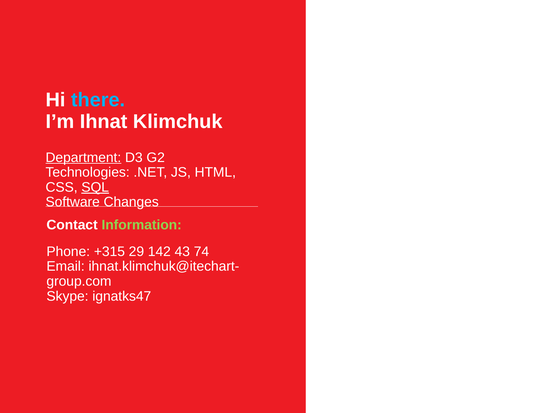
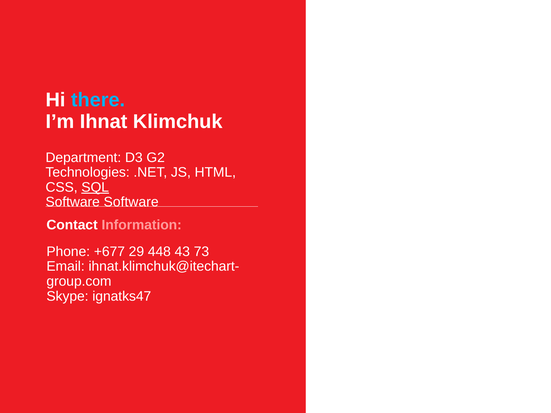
Department underline: present -> none
Software Changes: Changes -> Software
Information colour: light green -> pink
+315: +315 -> +677
142: 142 -> 448
74: 74 -> 73
